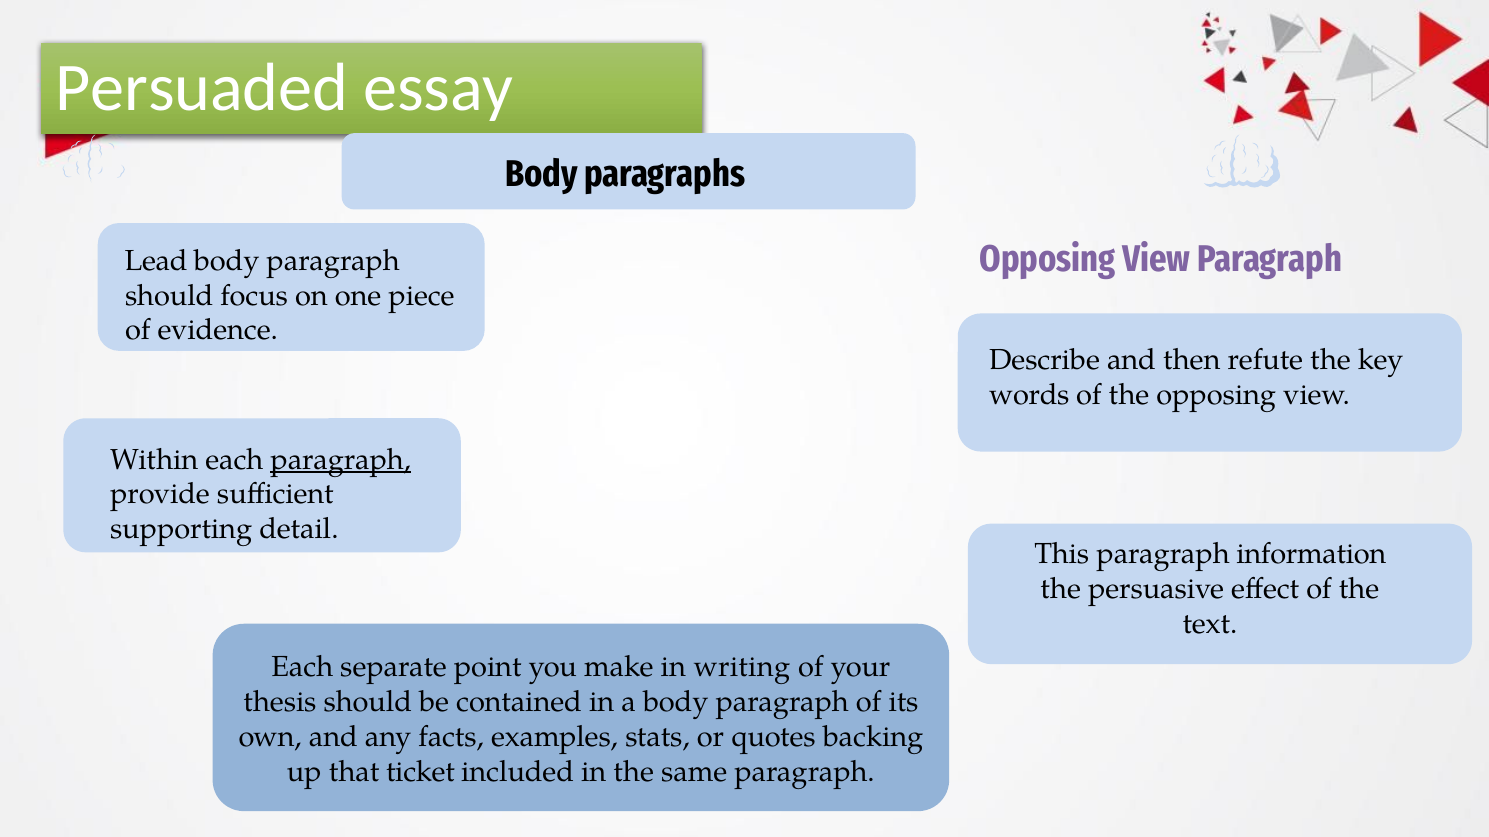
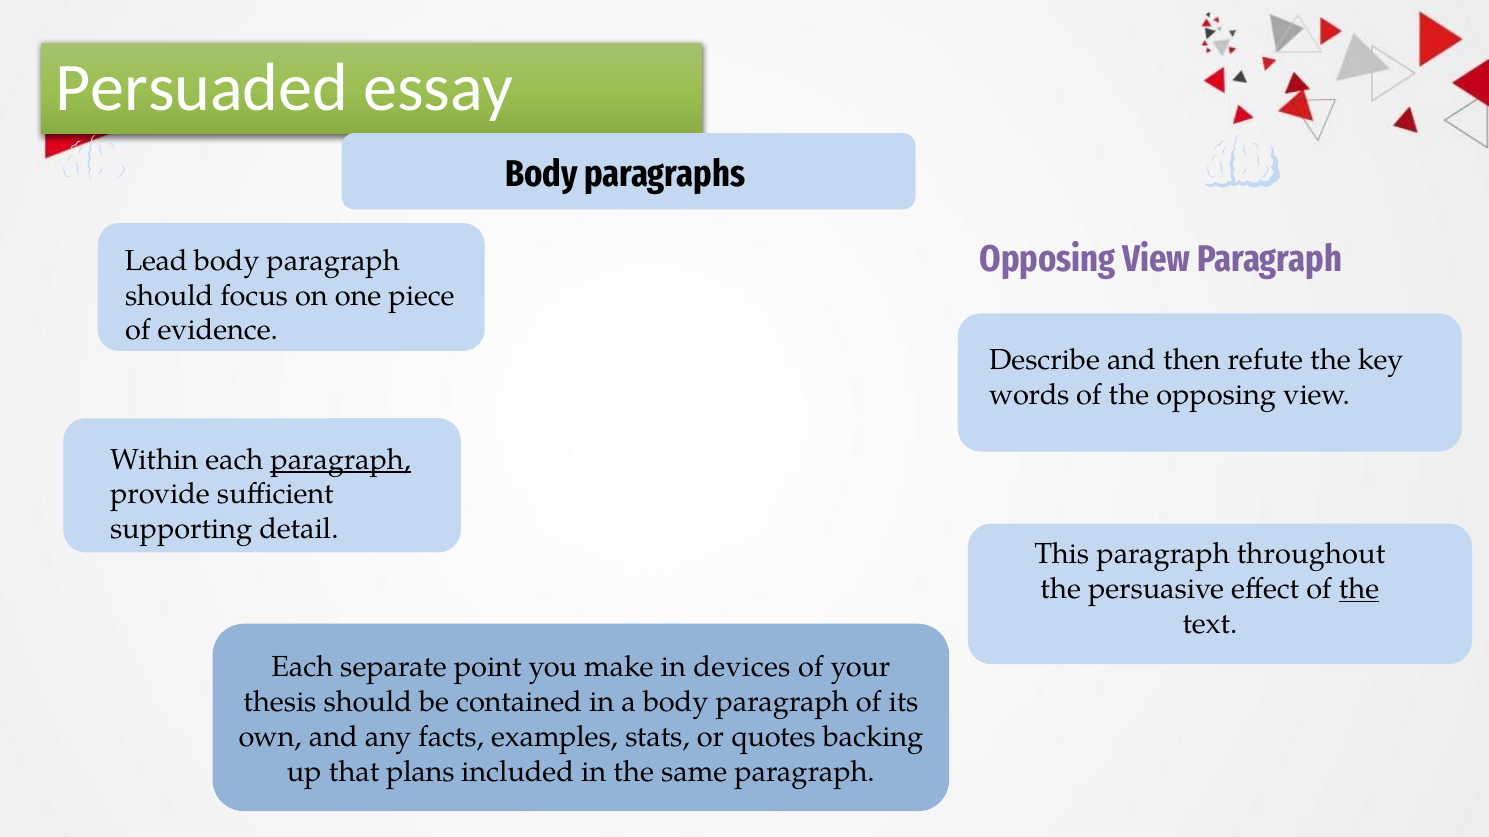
information: information -> throughout
the at (1359, 589) underline: none -> present
writing: writing -> devices
ticket: ticket -> plans
